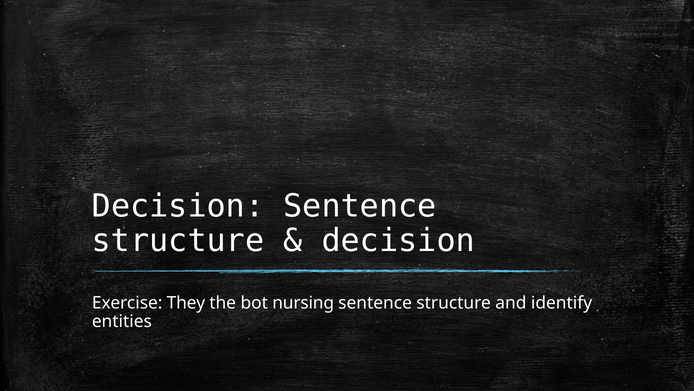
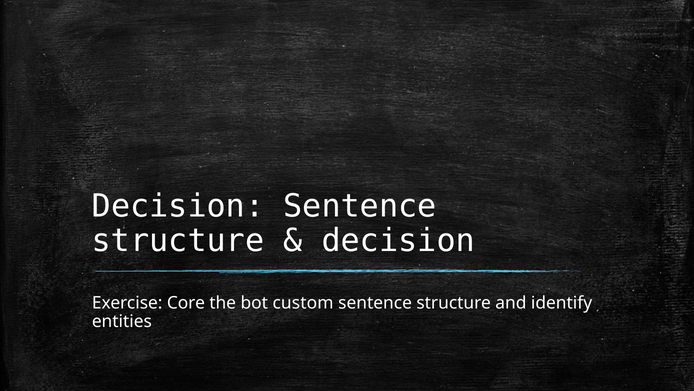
They: They -> Core
nursing: nursing -> custom
